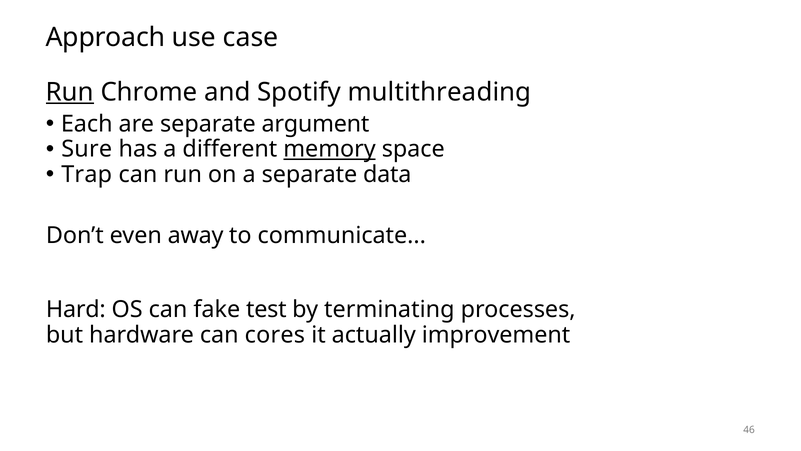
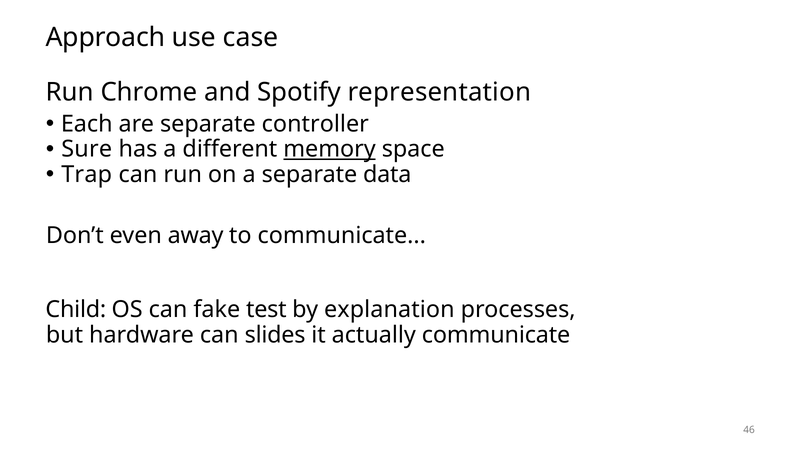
Run at (70, 92) underline: present -> none
multithreading: multithreading -> representation
argument: argument -> controller
Hard: Hard -> Child
terminating: terminating -> explanation
cores: cores -> slides
actually improvement: improvement -> communicate
